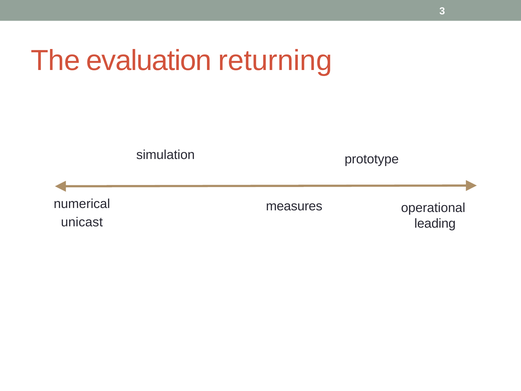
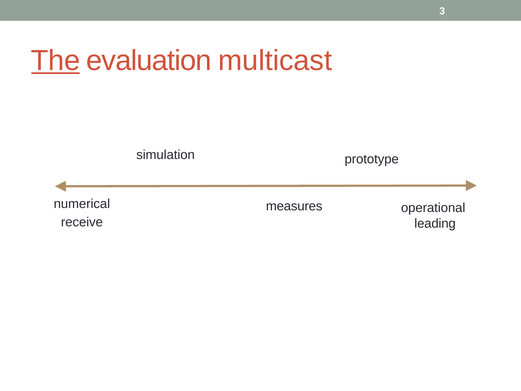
The underline: none -> present
returning: returning -> multicast
unicast: unicast -> receive
